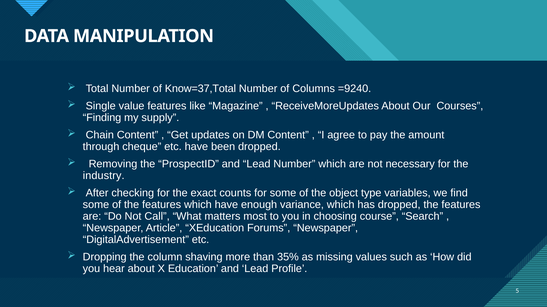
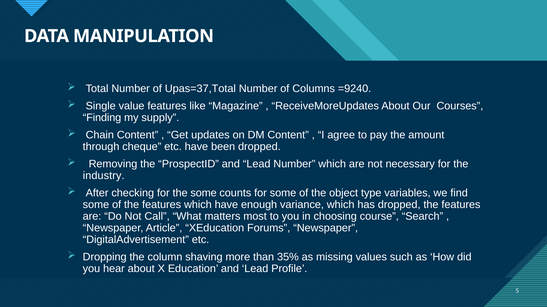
Know=37,Total: Know=37,Total -> Upas=37,Total
the exact: exact -> some
